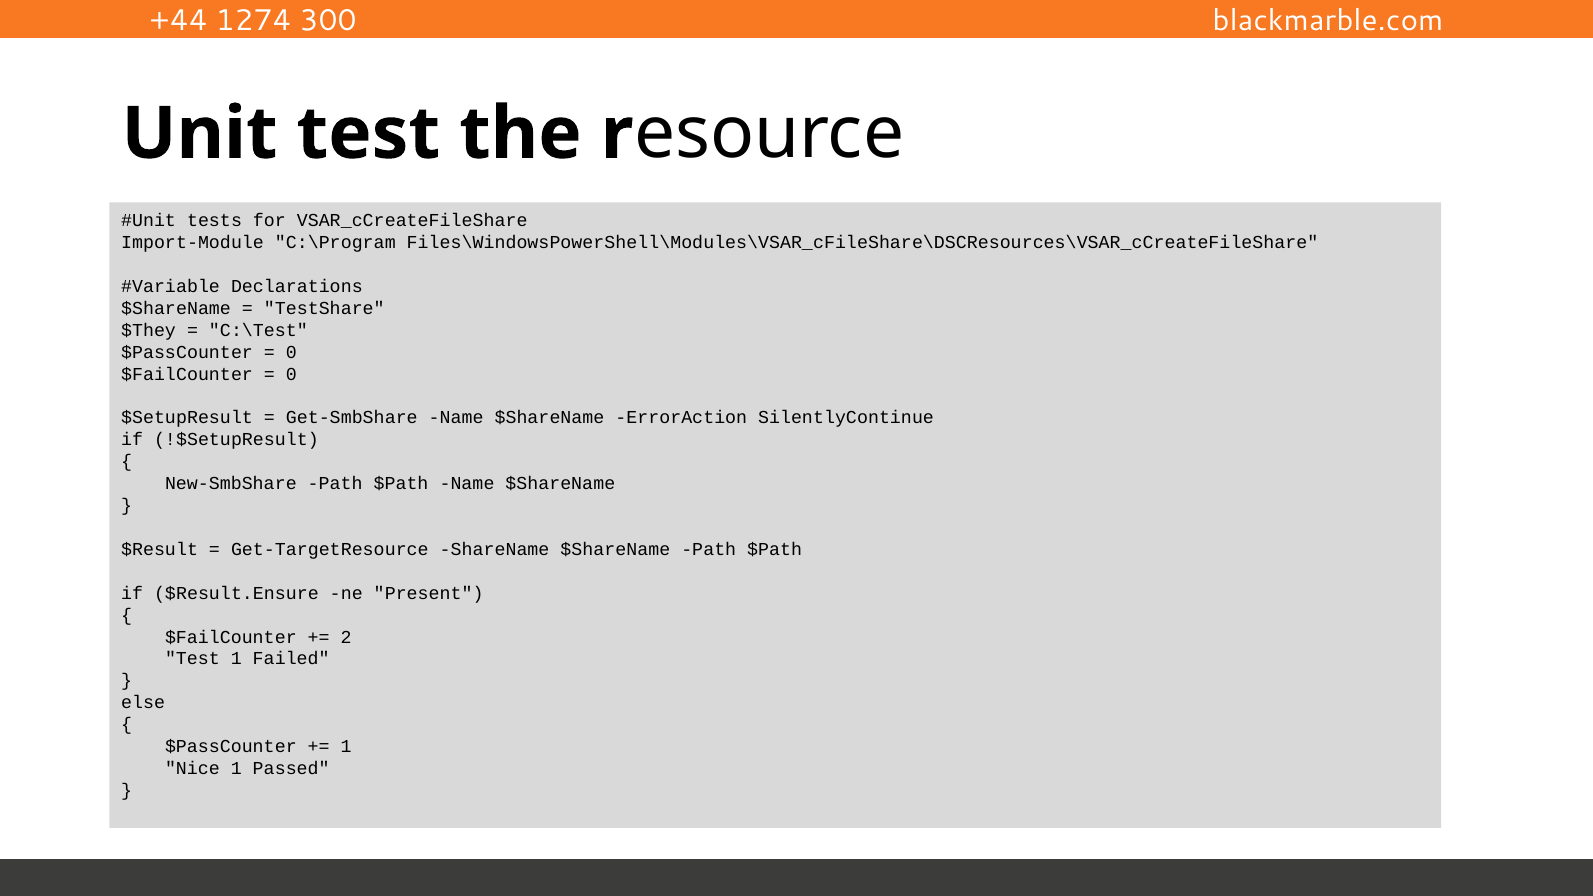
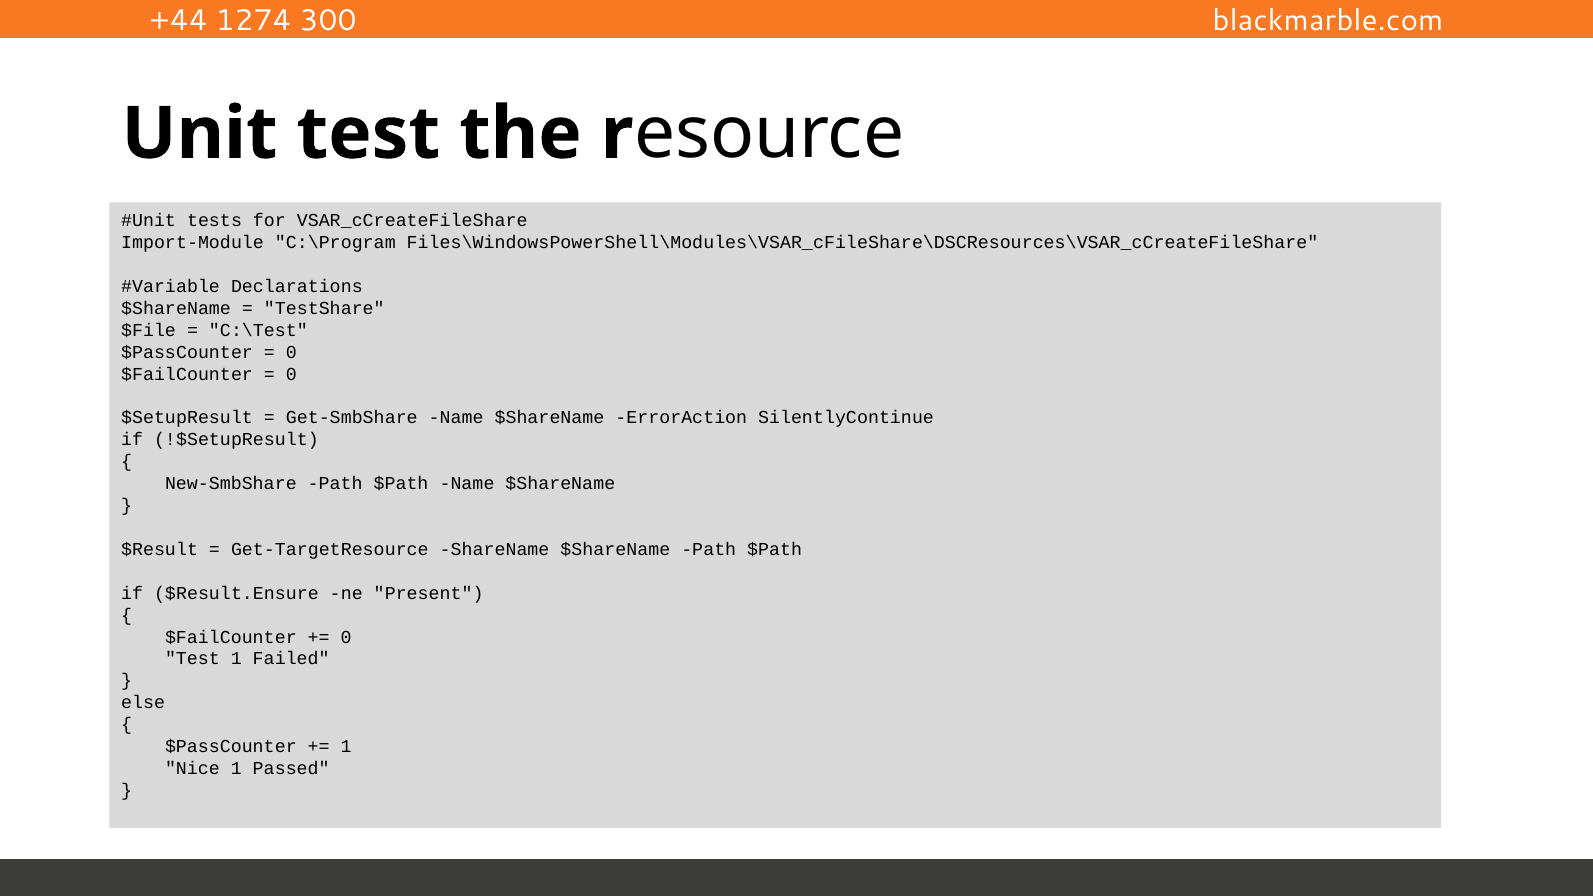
$They: $They -> $File
2 at (346, 637): 2 -> 0
